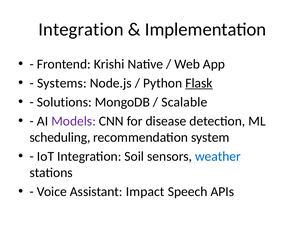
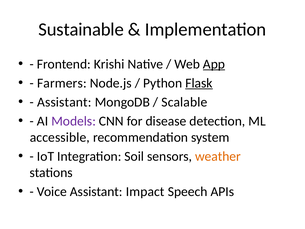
Integration at (81, 30): Integration -> Sustainable
App underline: none -> present
Systems: Systems -> Farmers
Solutions at (64, 102): Solutions -> Assistant
scheduling: scheduling -> accessible
weather colour: blue -> orange
